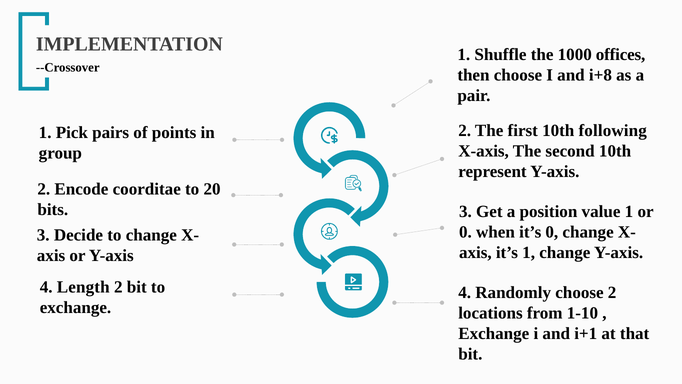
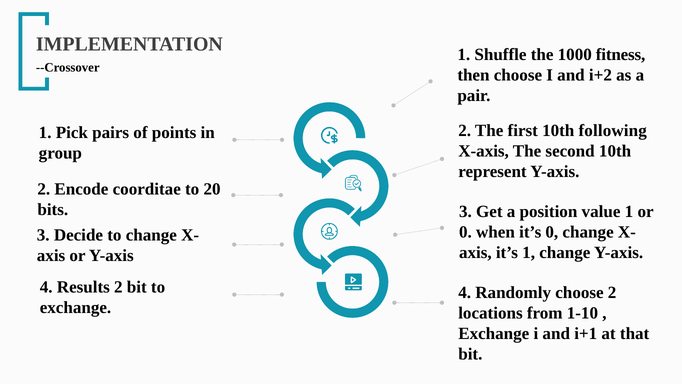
offices: offices -> fitness
i+8: i+8 -> i+2
Length: Length -> Results
